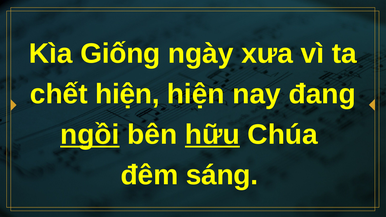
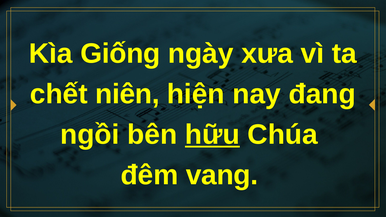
chết hiện: hiện -> niên
ngồi underline: present -> none
sáng: sáng -> vang
